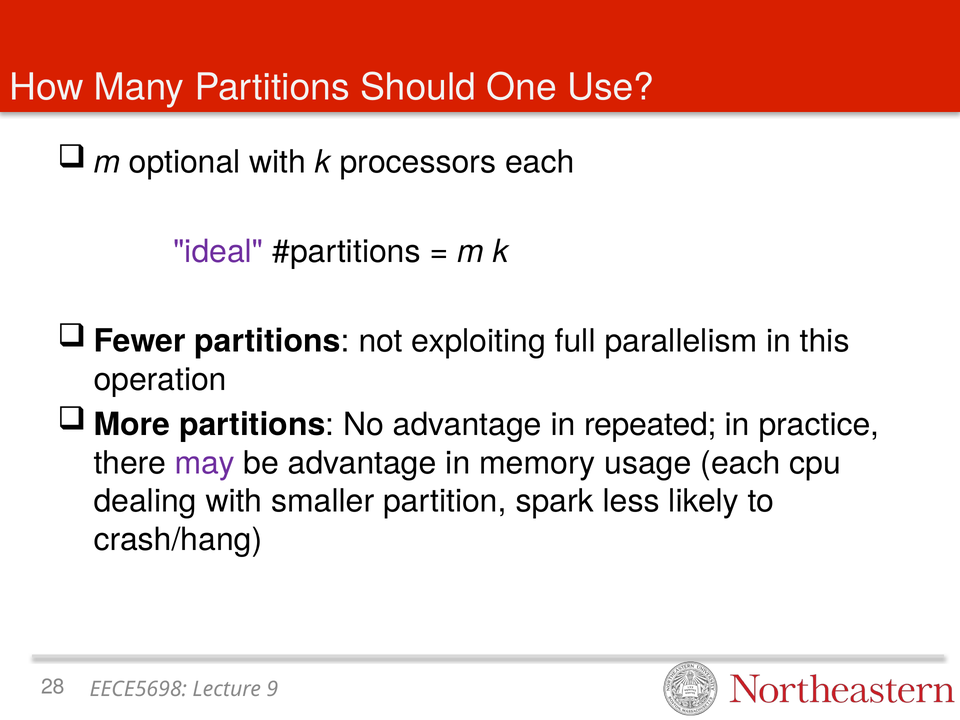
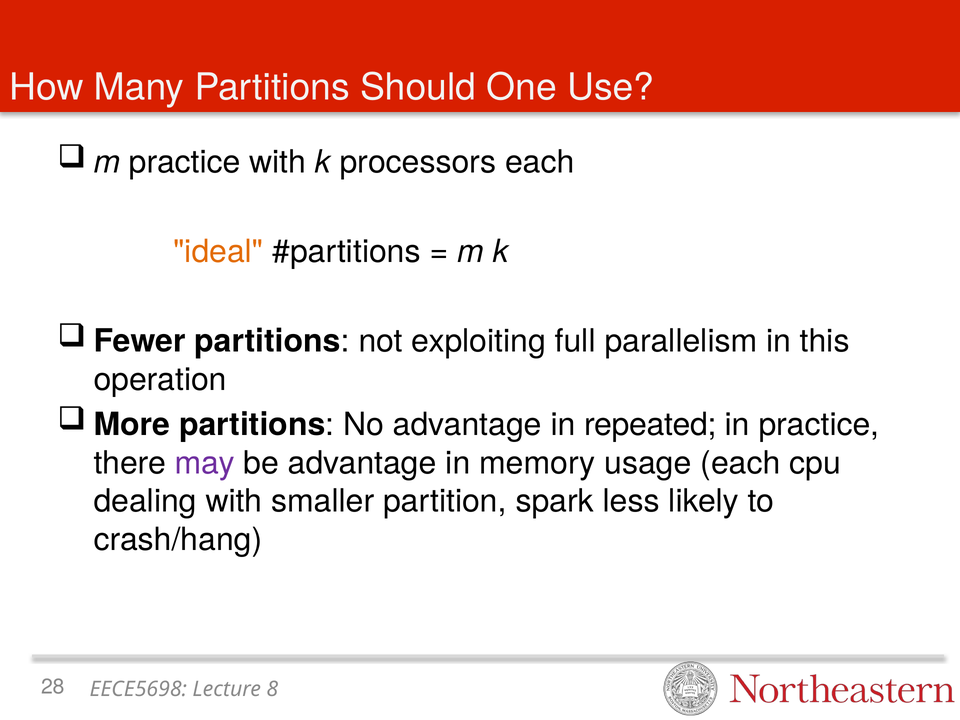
m optional: optional -> practice
ideal colour: purple -> orange
9: 9 -> 8
